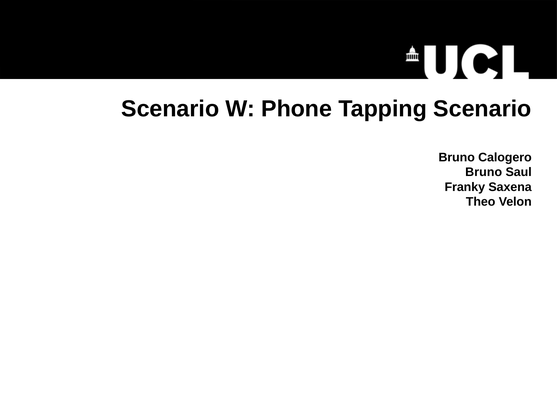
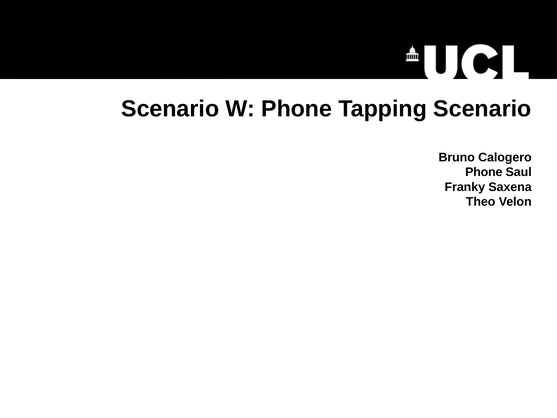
Bruno at (484, 172): Bruno -> Phone
